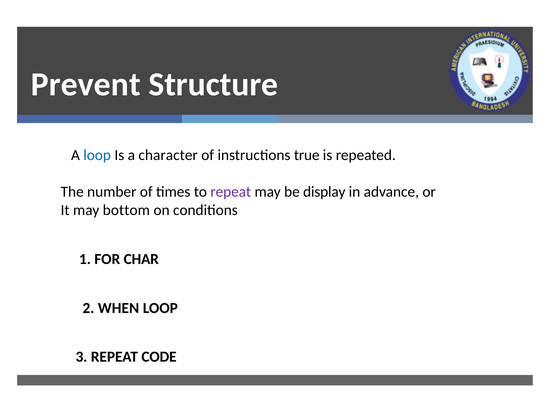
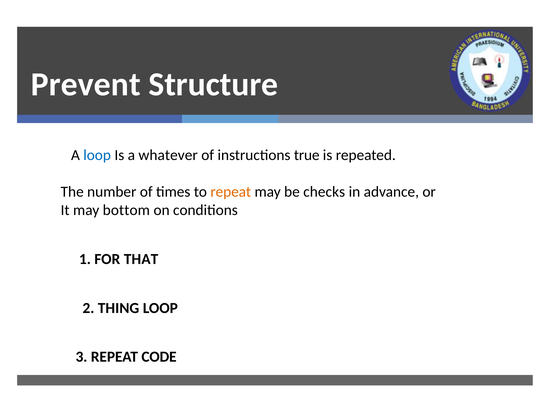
character: character -> whatever
repeat at (231, 191) colour: purple -> orange
display: display -> checks
CHAR: CHAR -> THAT
WHEN: WHEN -> THING
